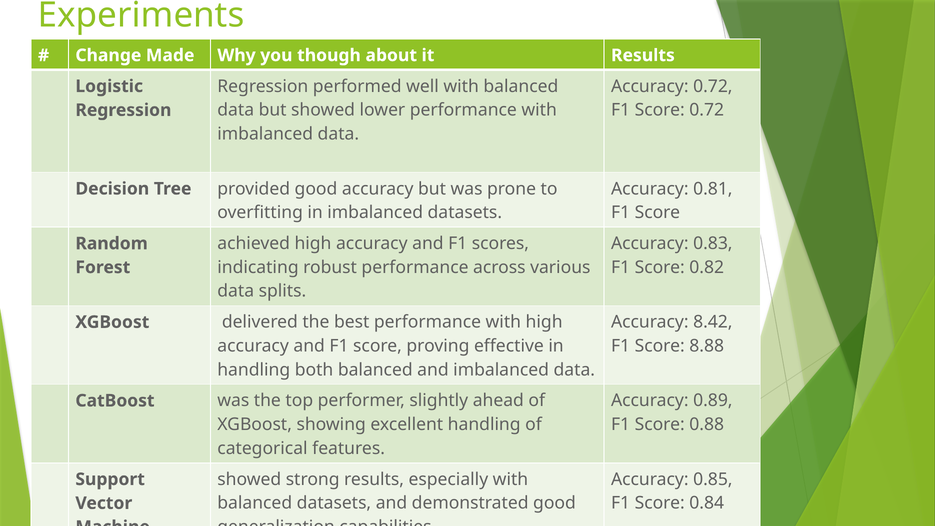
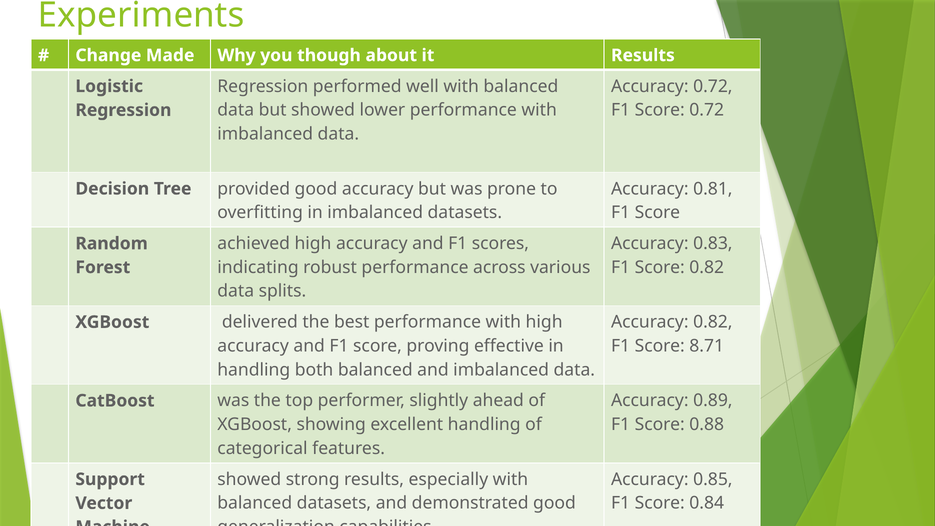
Accuracy 8.42: 8.42 -> 0.82
8.88: 8.88 -> 8.71
